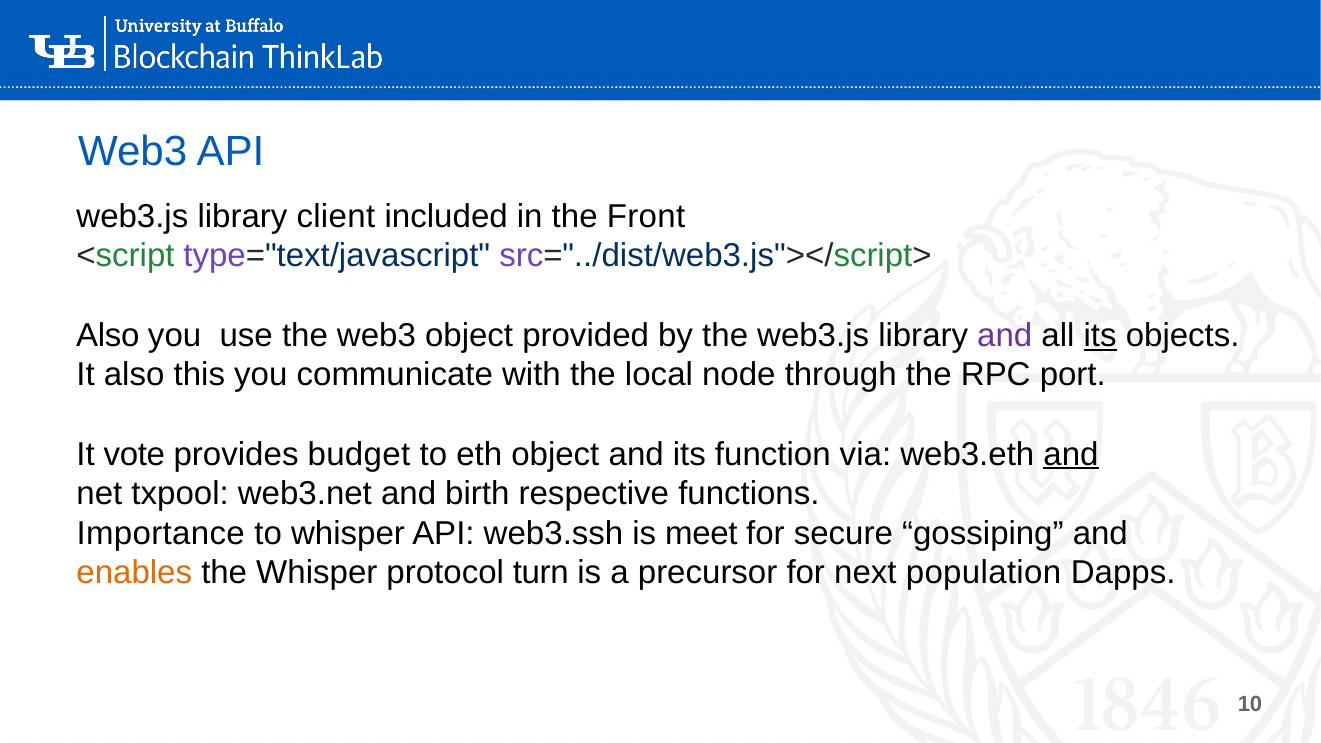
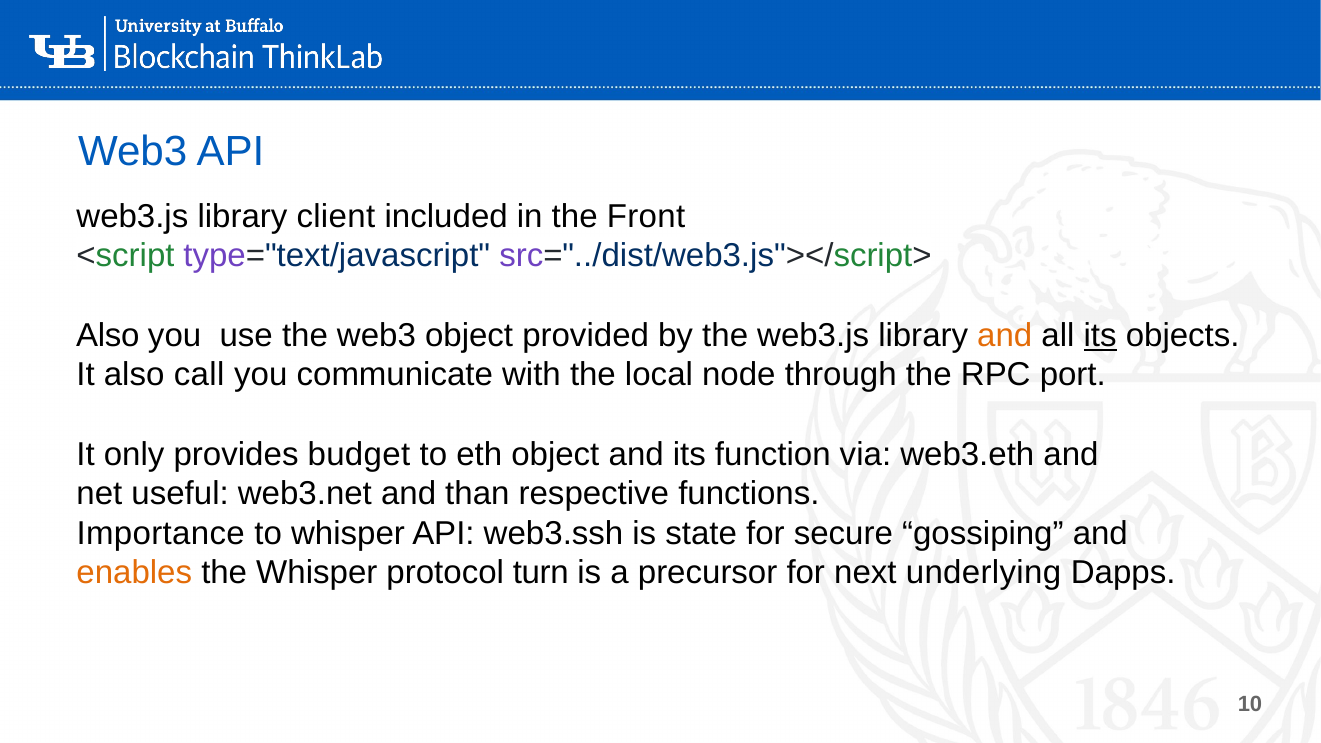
and at (1005, 335) colour: purple -> orange
this: this -> call
vote: vote -> only
and at (1071, 454) underline: present -> none
txpool: txpool -> useful
birth: birth -> than
meet: meet -> state
population: population -> underlying
